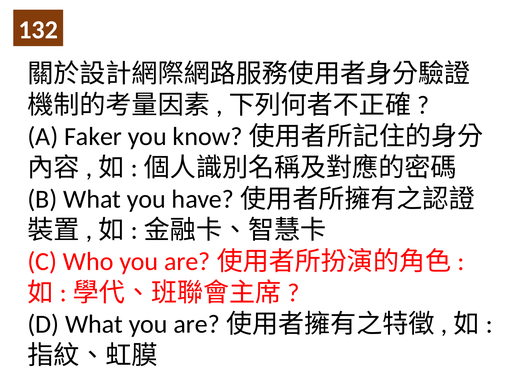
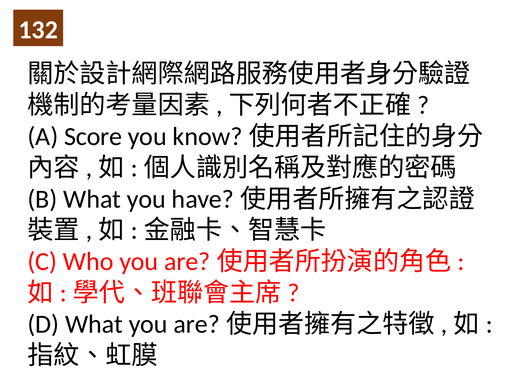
Faker: Faker -> Score
